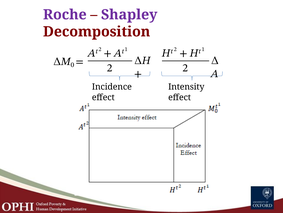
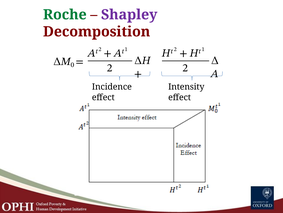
Roche colour: purple -> green
